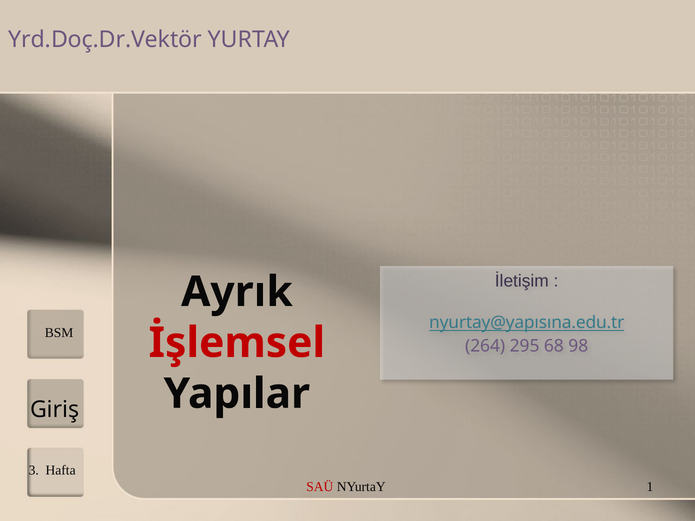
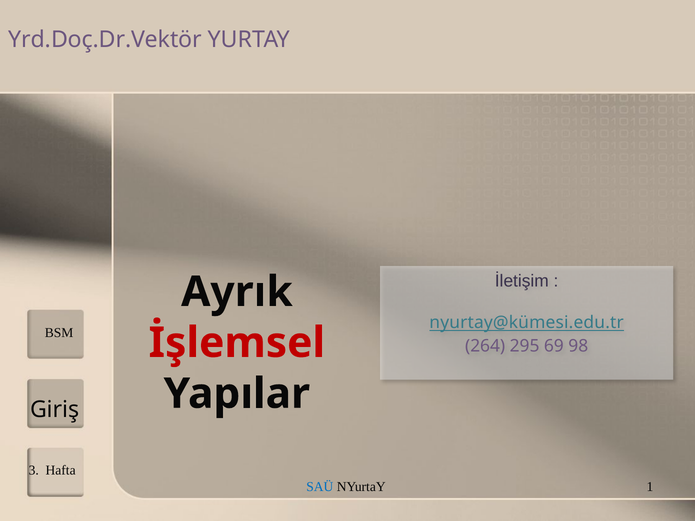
nyurtay@yapısına.edu.tr: nyurtay@yapısına.edu.tr -> nyurtay@kümesi.edu.tr
68: 68 -> 69
SAÜ colour: red -> blue
